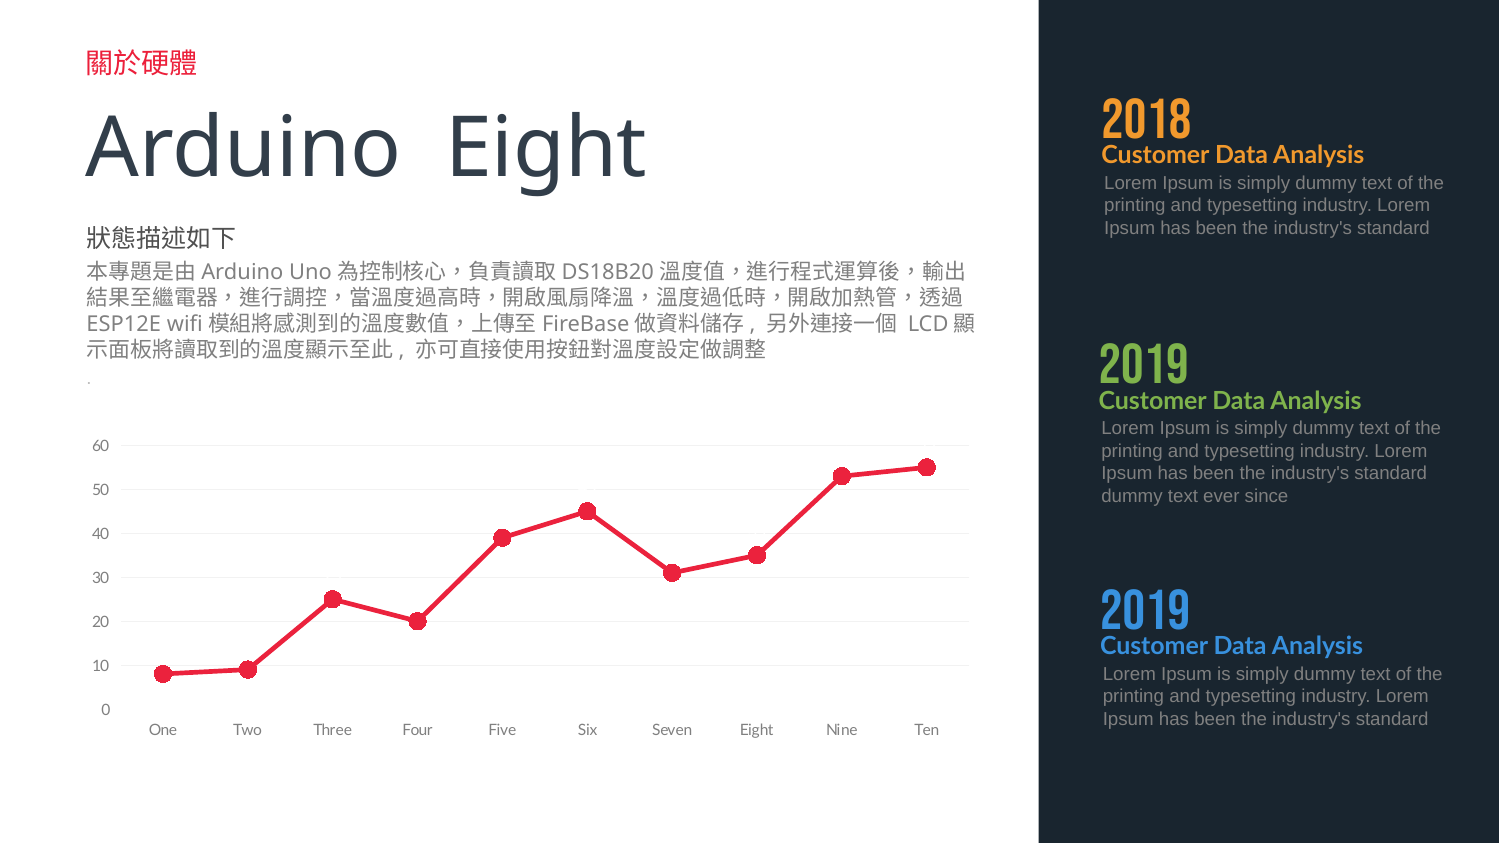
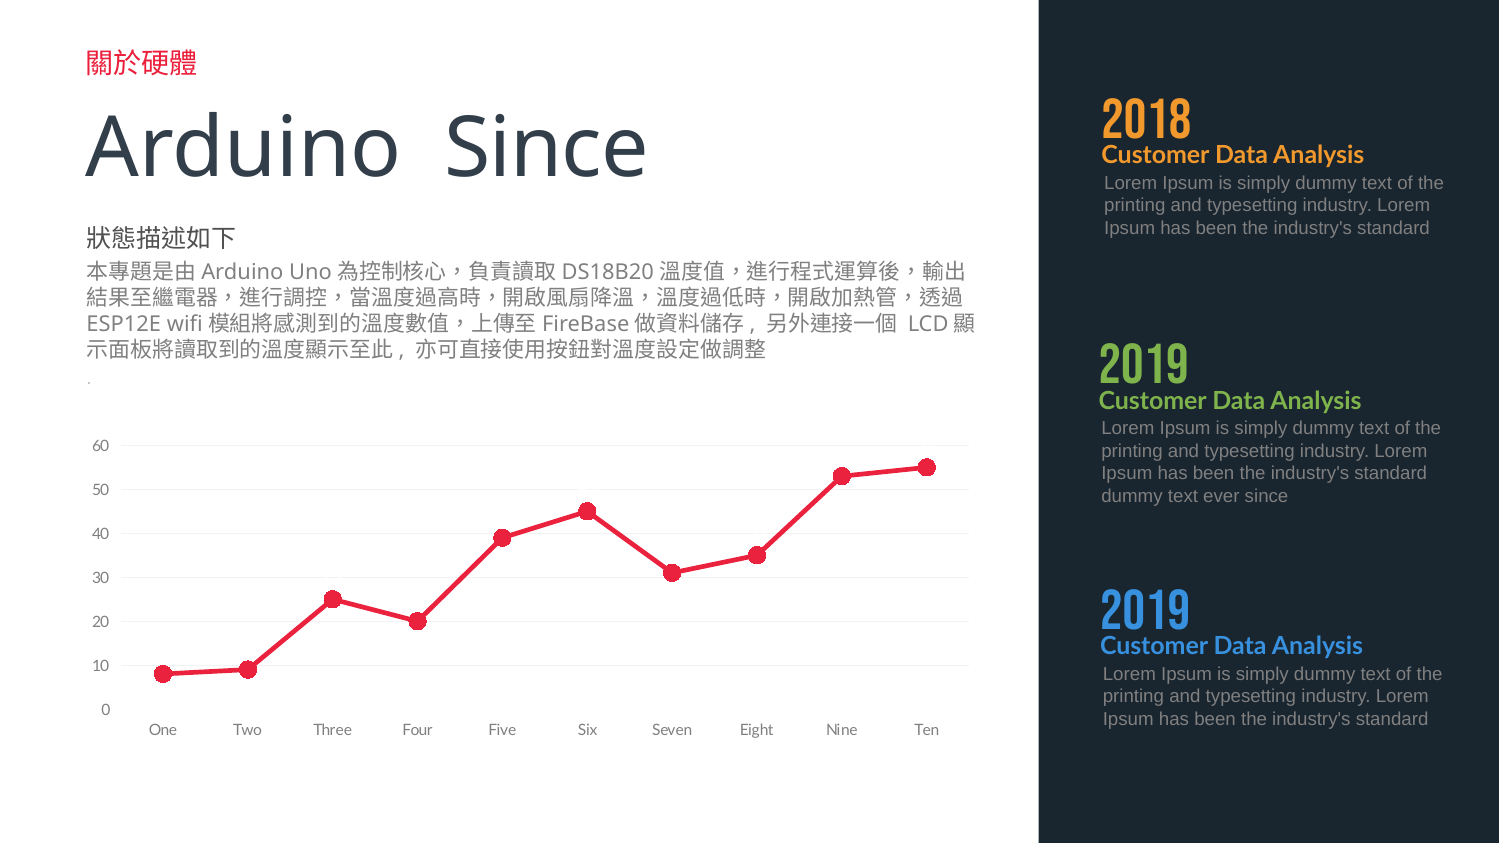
Arduino Eight: Eight -> Since
